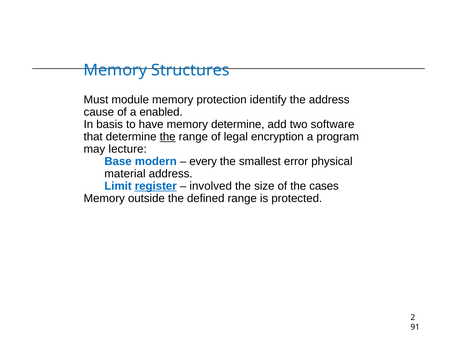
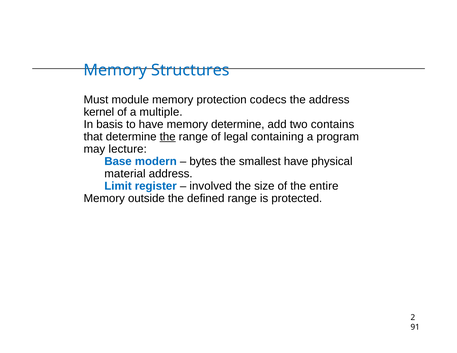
identify: identify -> codecs
cause: cause -> kernel
enabled: enabled -> multiple
software: software -> contains
encryption: encryption -> containing
every: every -> bytes
smallest error: error -> have
register underline: present -> none
cases: cases -> entire
